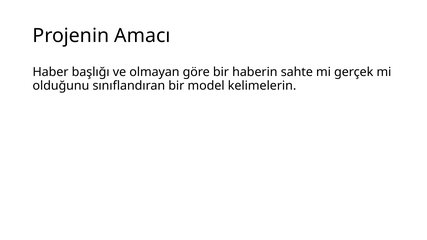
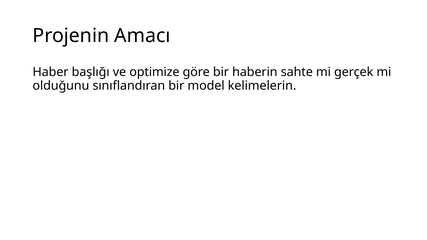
olmayan: olmayan -> optimize
